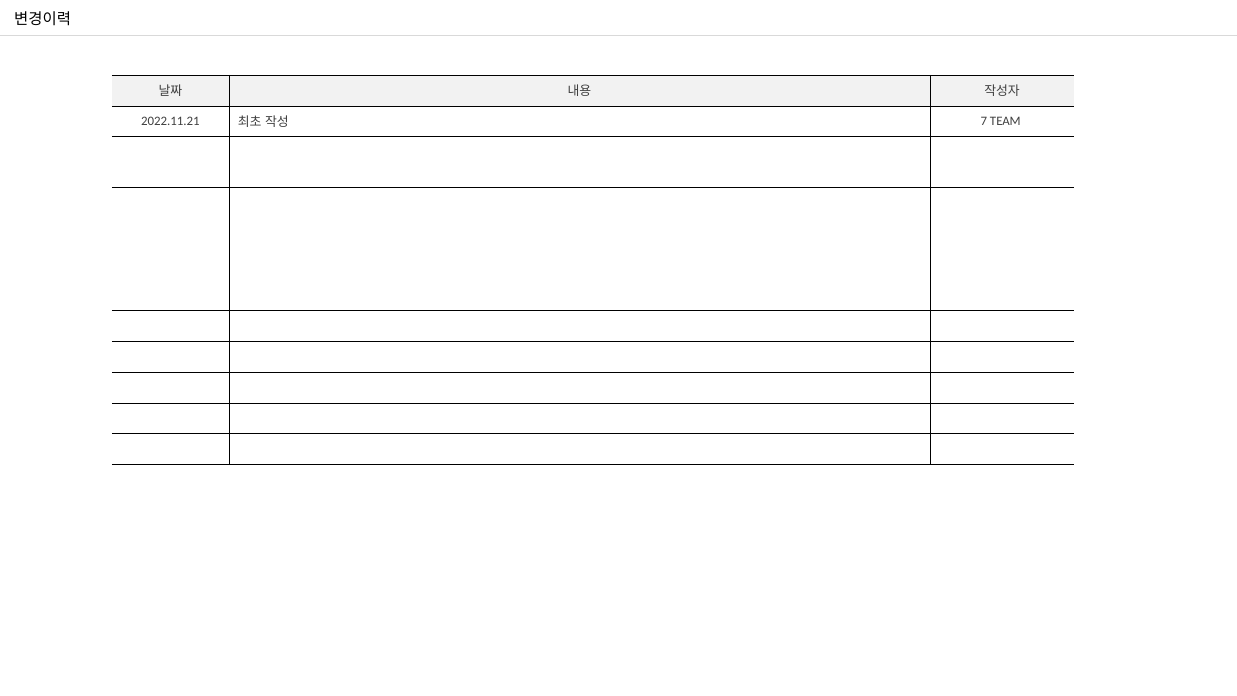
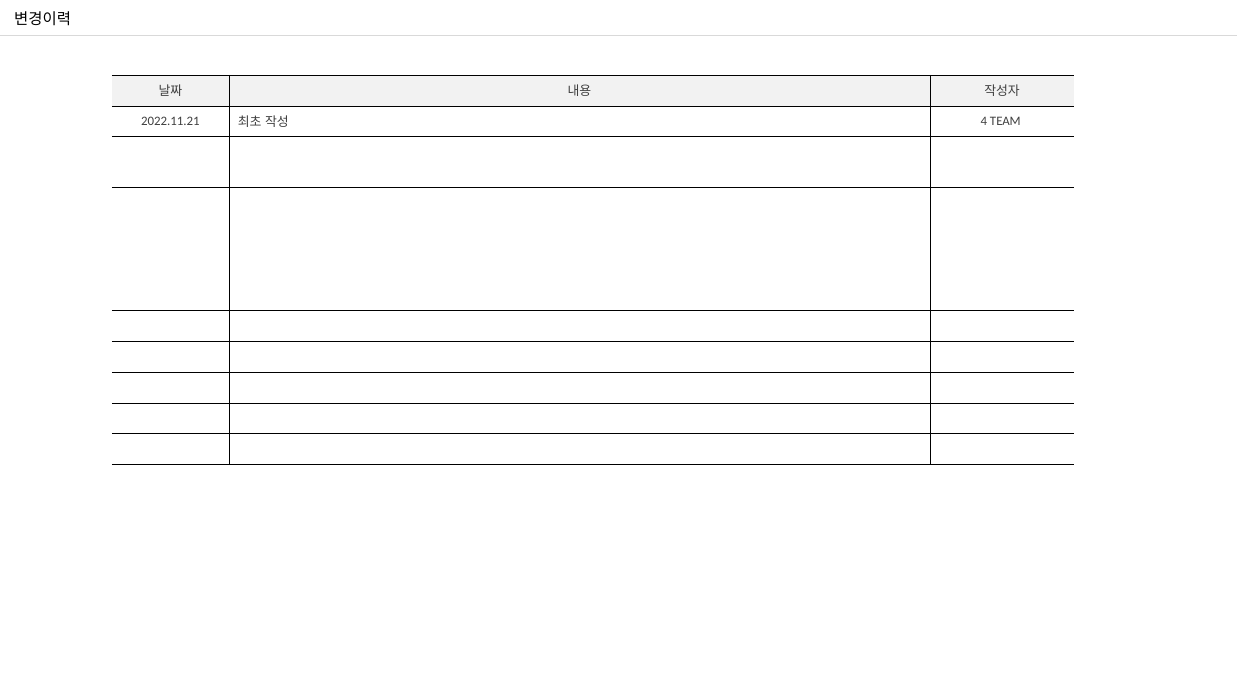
7: 7 -> 4
